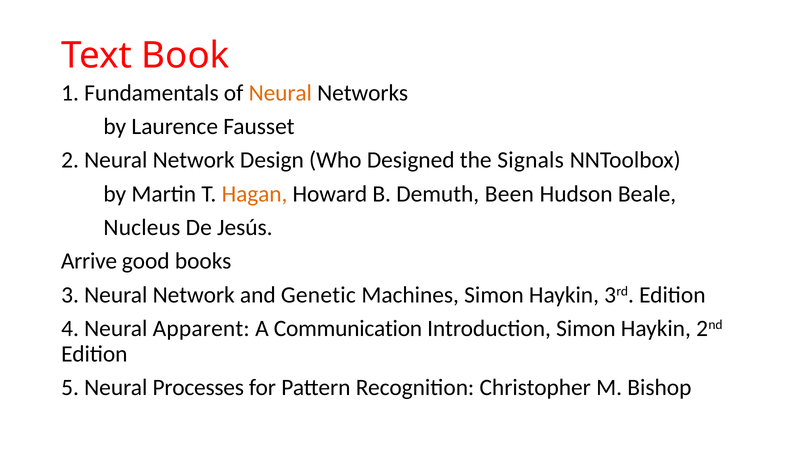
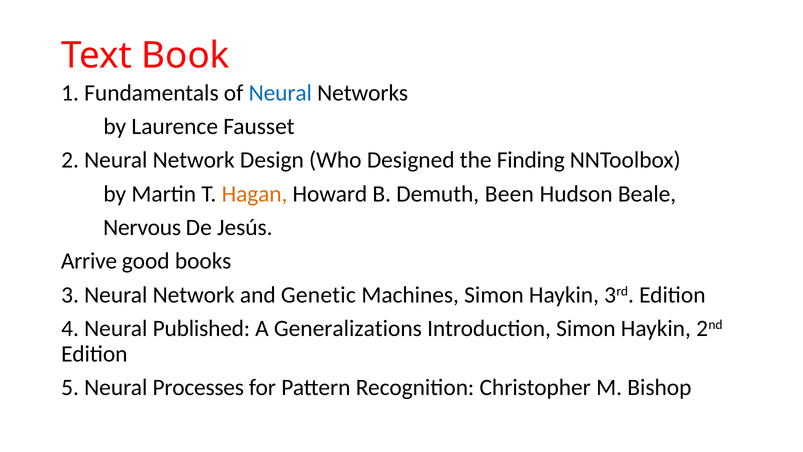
Neural at (280, 93) colour: orange -> blue
Signals: Signals -> Finding
Nucleus: Nucleus -> Nervous
Apparent: Apparent -> Published
Communication: Communication -> Generalizations
